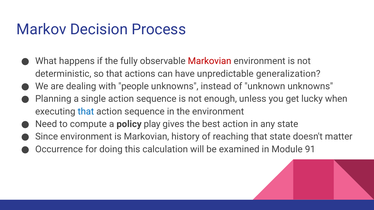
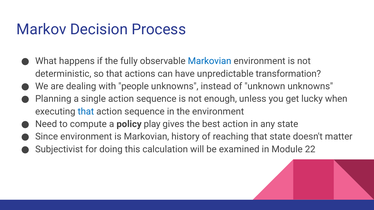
Markovian at (210, 61) colour: red -> blue
generalization: generalization -> transformation
Occurrence: Occurrence -> Subjectivist
91: 91 -> 22
